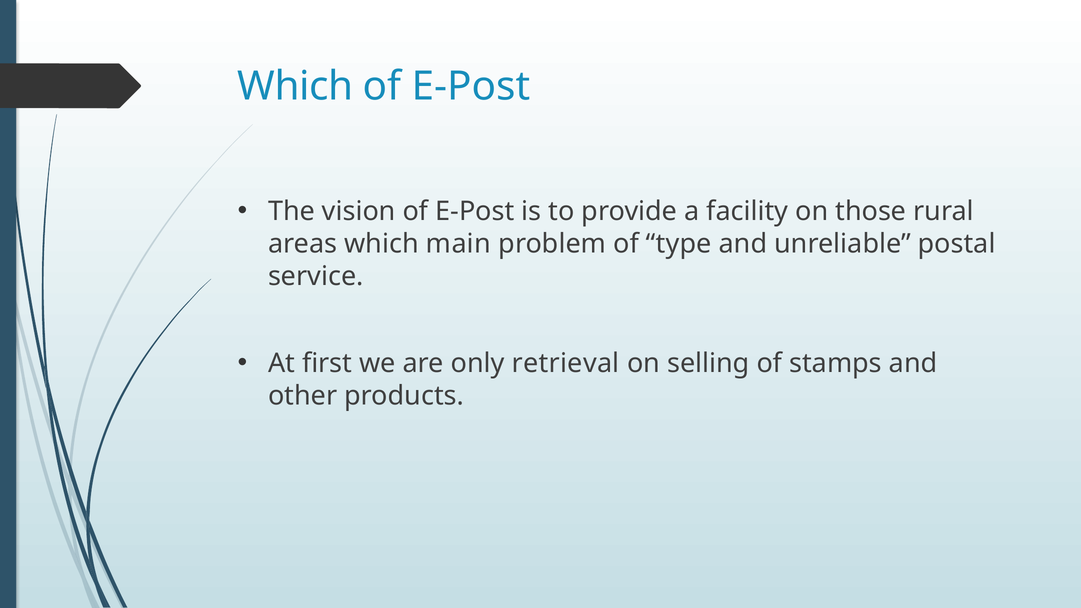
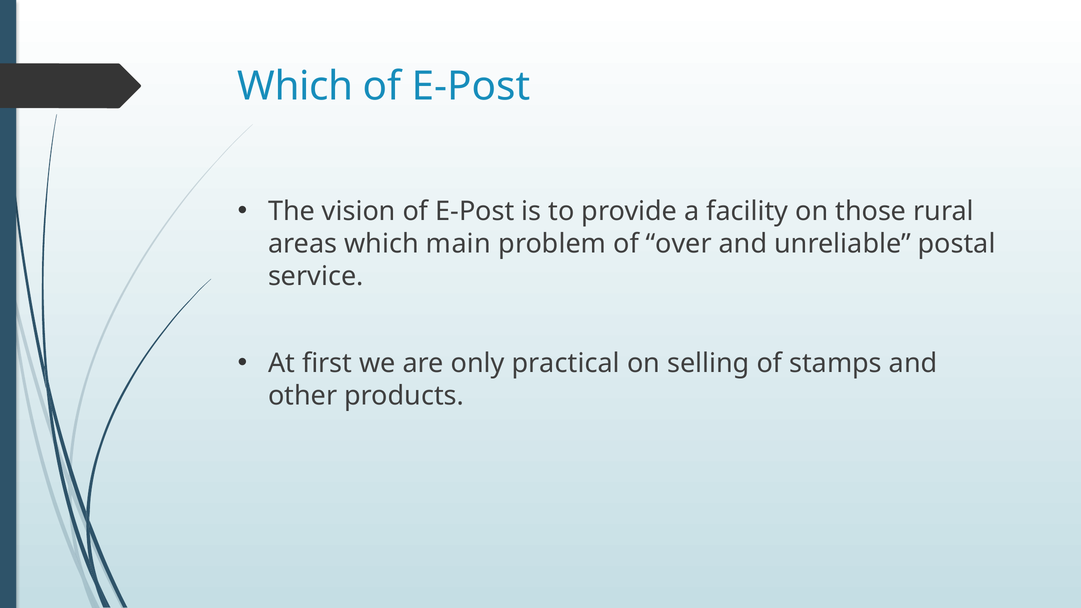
type: type -> over
retrieval: retrieval -> practical
